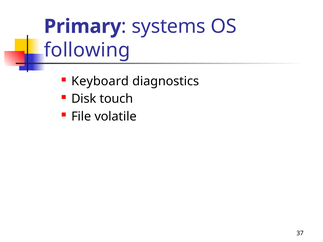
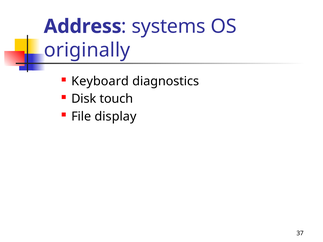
Primary: Primary -> Address
following: following -> originally
volatile: volatile -> display
